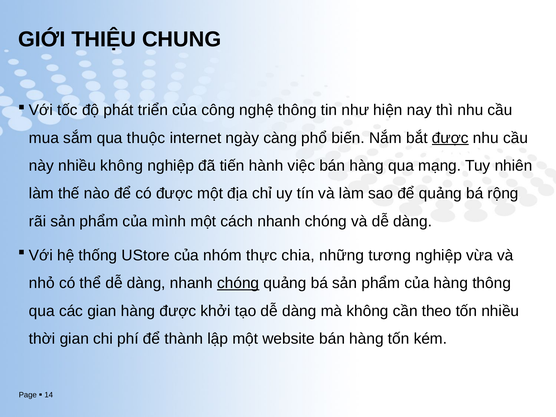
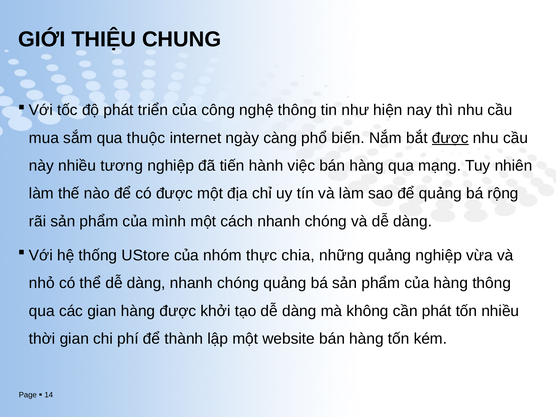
nhiều không: không -> tương
những tương: tương -> quảng
chóng at (238, 283) underline: present -> none
cần theo: theo -> phát
